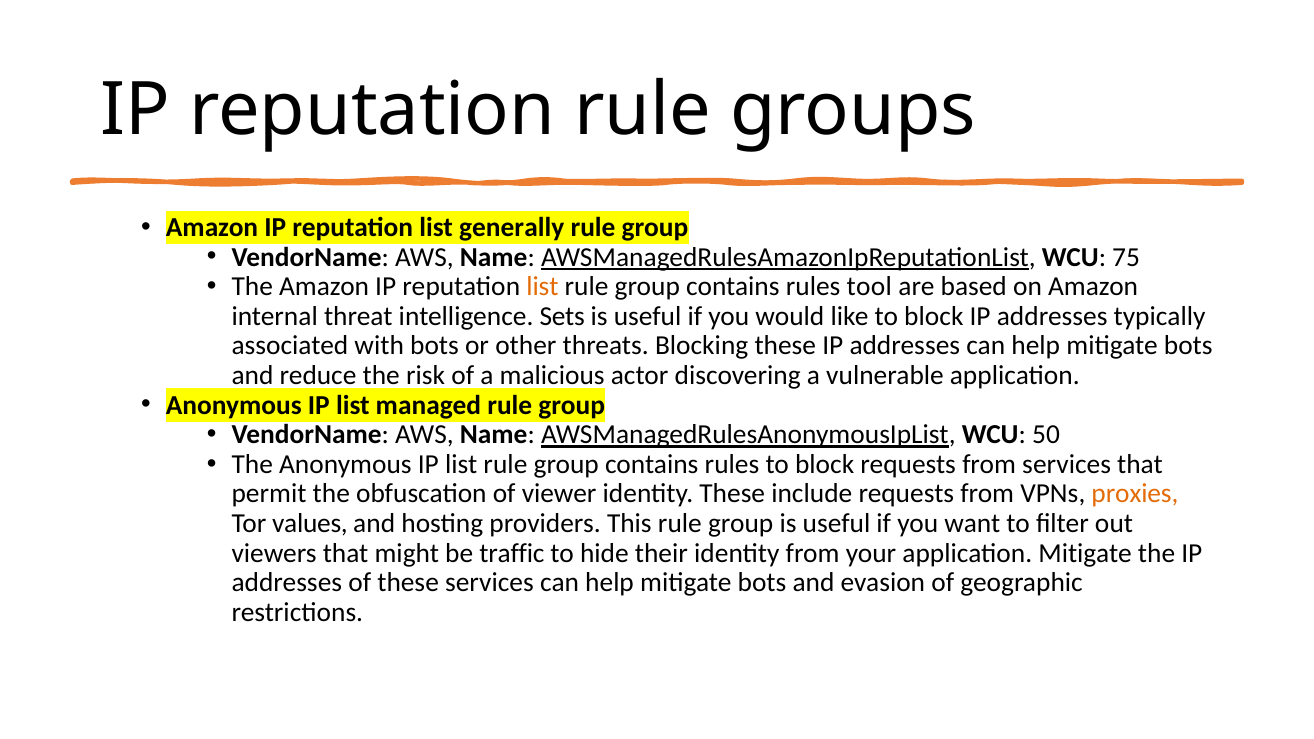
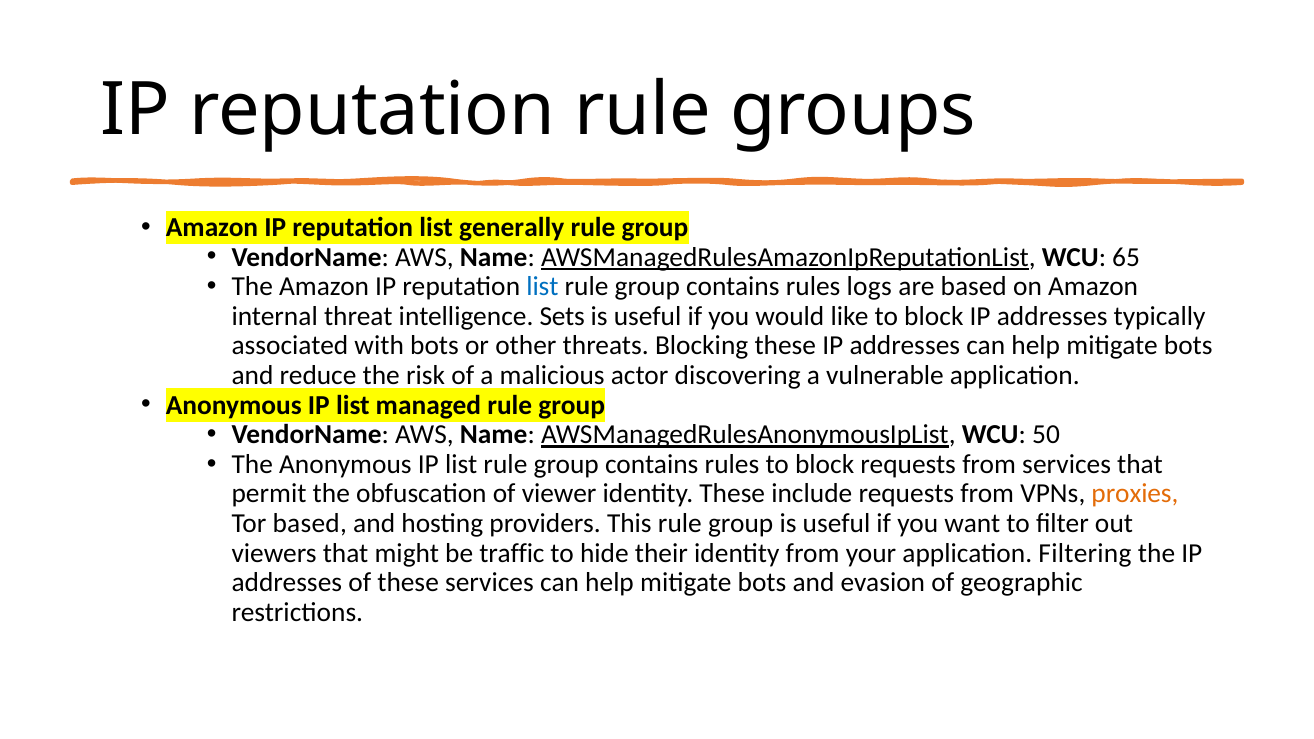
75: 75 -> 65
list at (542, 287) colour: orange -> blue
tool: tool -> logs
Tor values: values -> based
application Mitigate: Mitigate -> Filtering
